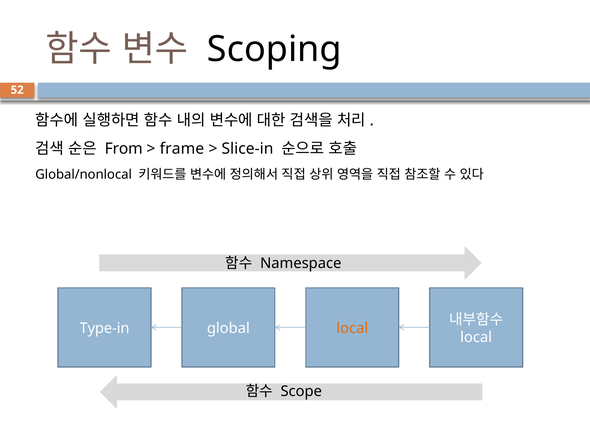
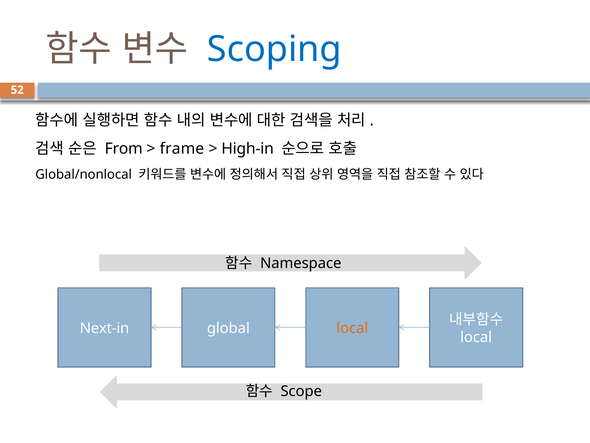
Scoping colour: black -> blue
Slice-in: Slice-in -> High-in
Type-in: Type-in -> Next-in
